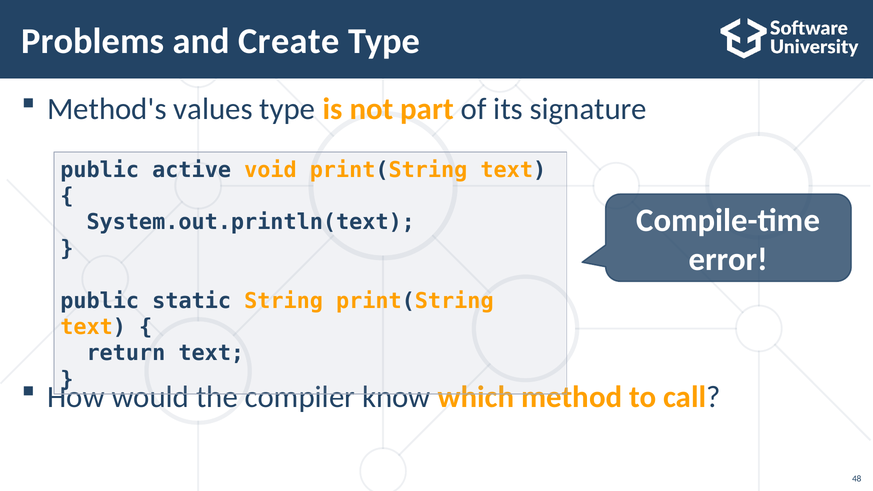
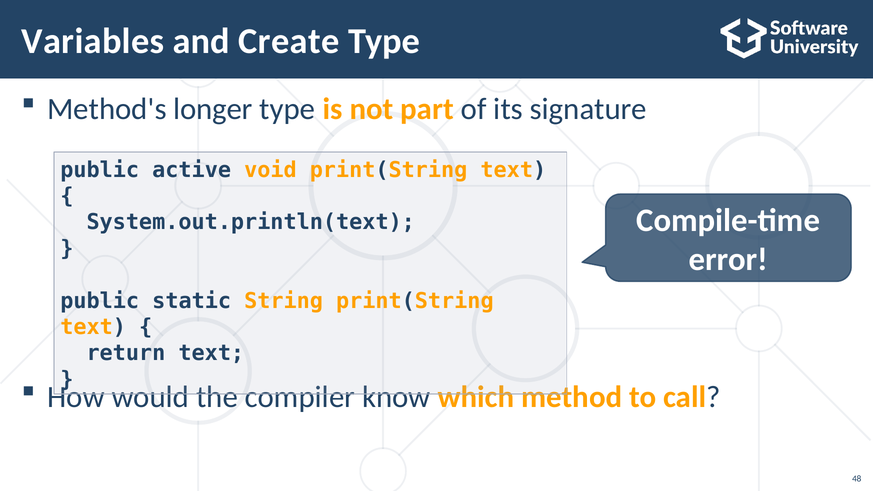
Problems: Problems -> Variables
values: values -> longer
